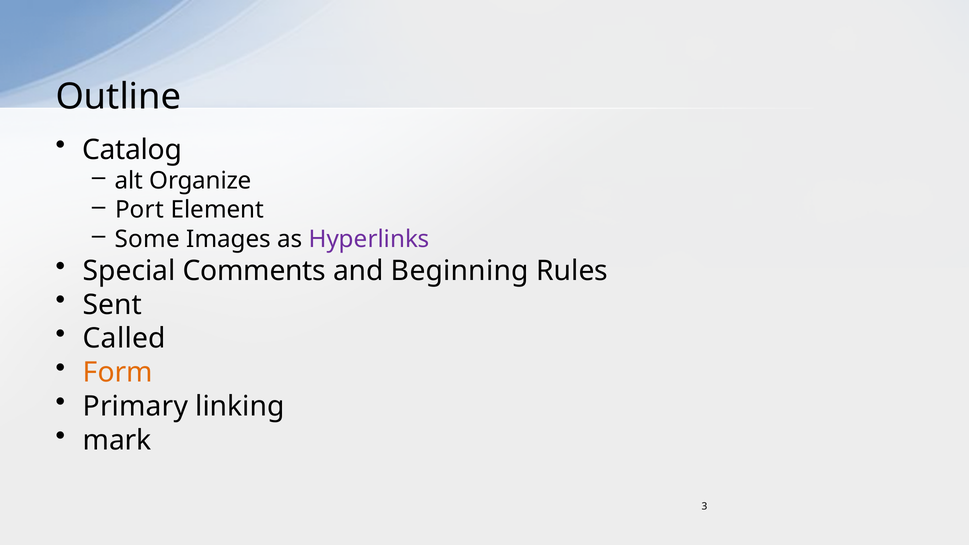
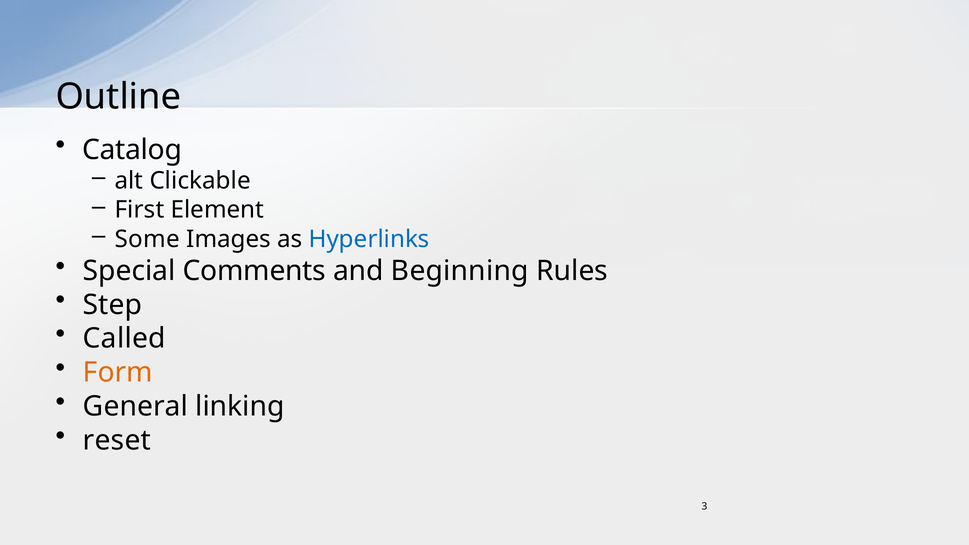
Organize: Organize -> Clickable
Port: Port -> First
Hyperlinks colour: purple -> blue
Sent: Sent -> Step
Primary: Primary -> General
mark: mark -> reset
